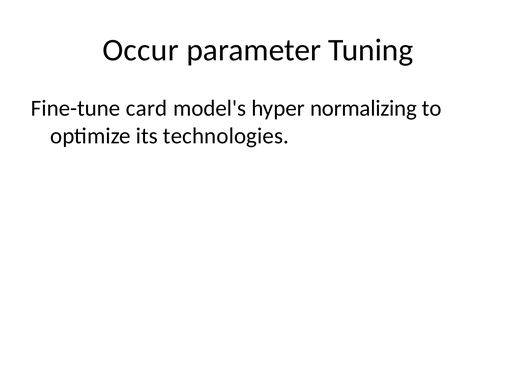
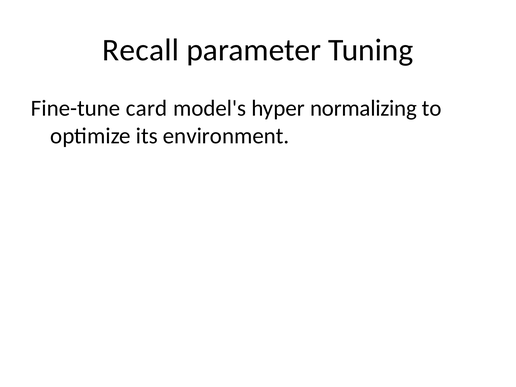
Occur: Occur -> Recall
technologies: technologies -> environment
